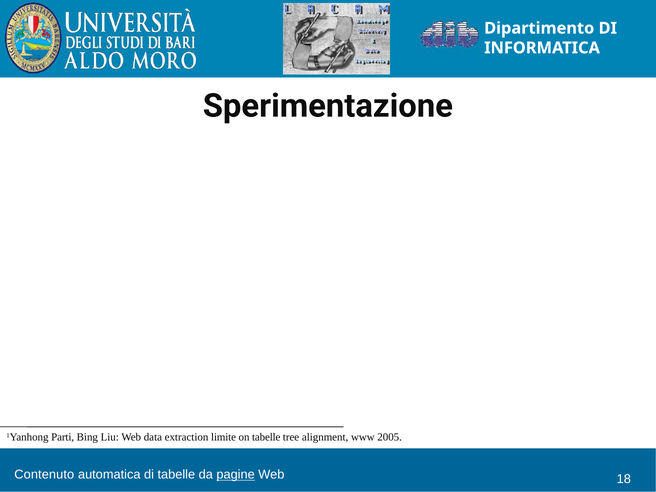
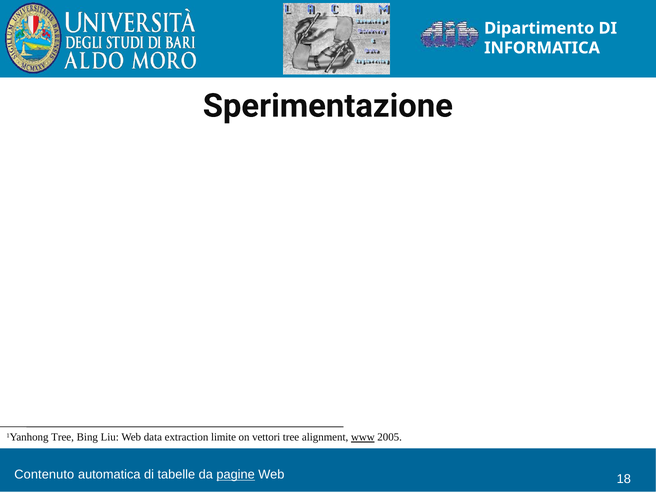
1Yanhong Parti: Parti -> Tree
on tabelle: tabelle -> vettori
www underline: none -> present
